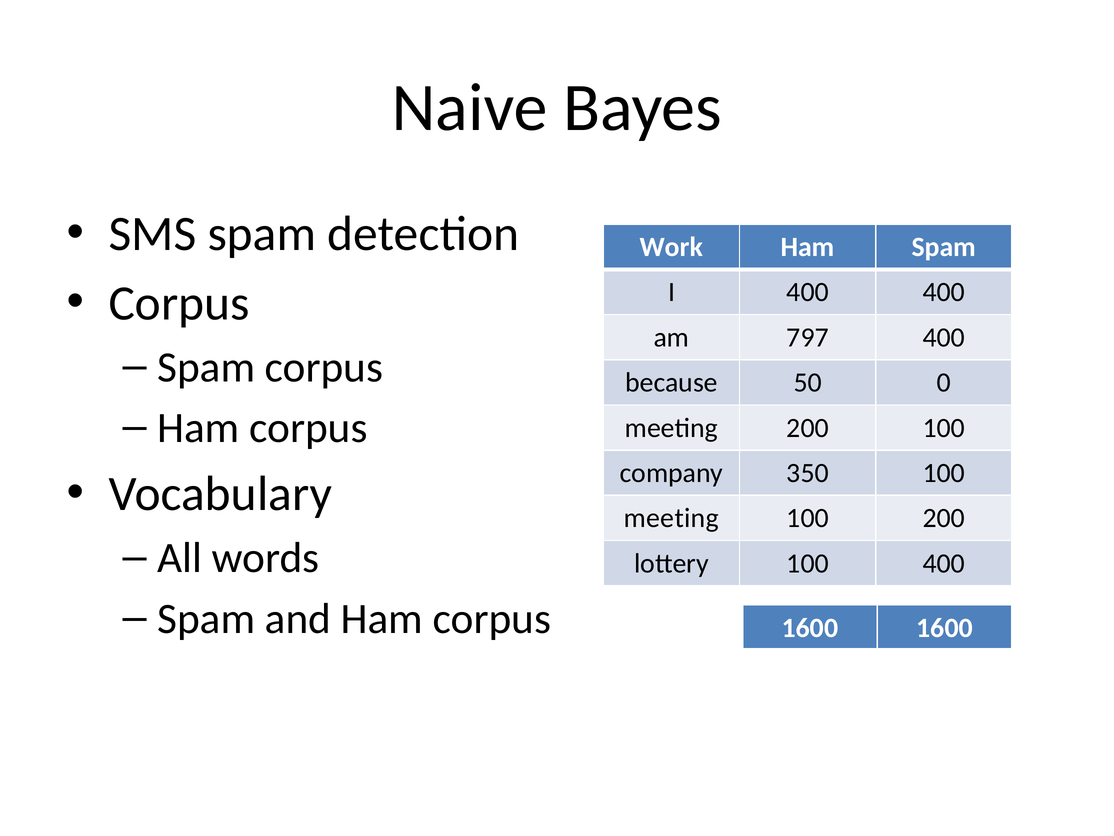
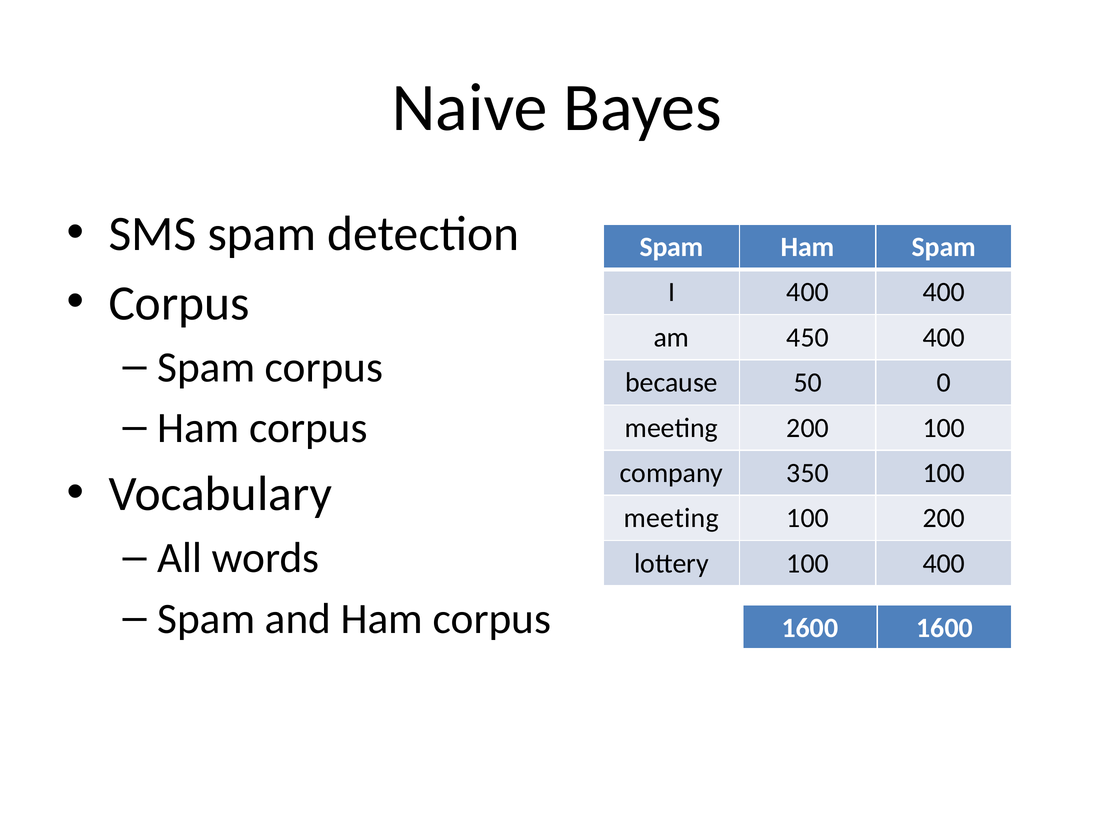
Work at (671, 247): Work -> Spam
797: 797 -> 450
